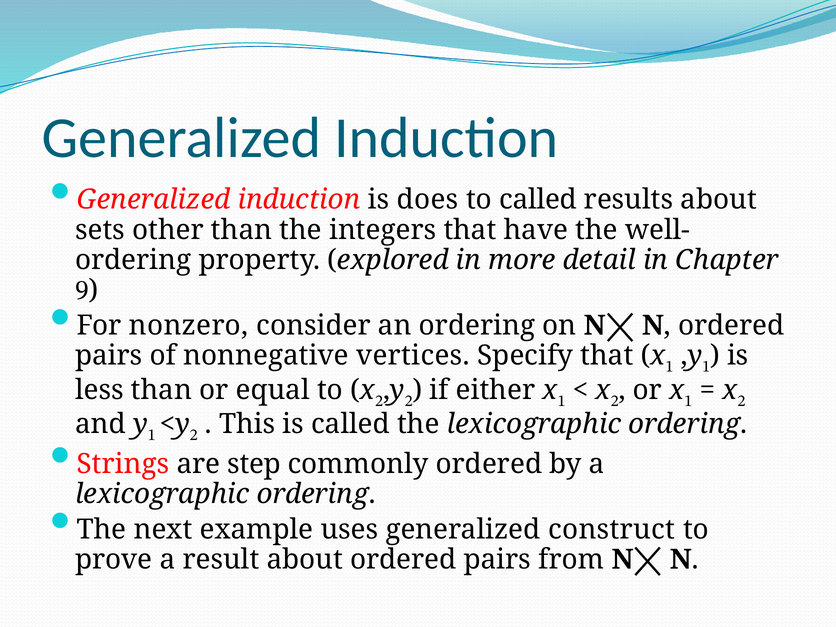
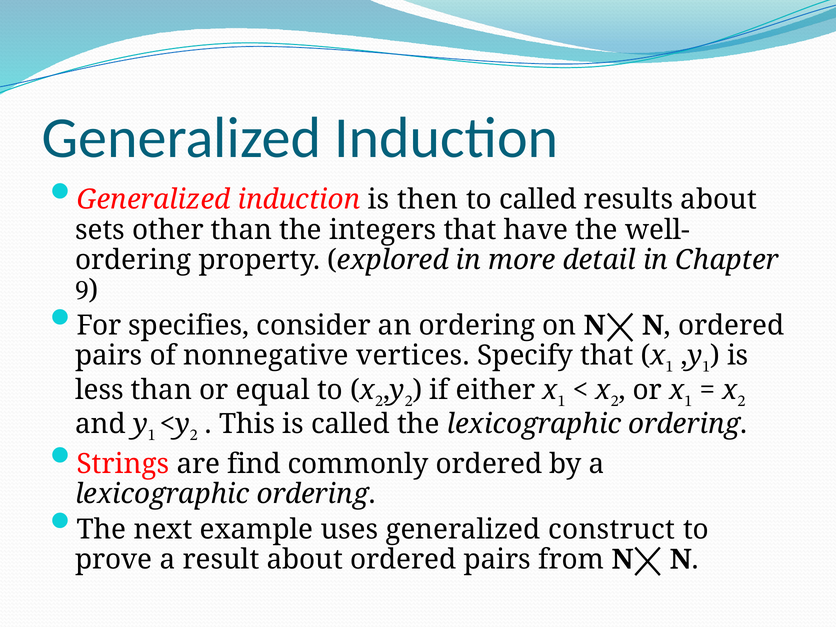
does: does -> then
nonzero: nonzero -> specifies
step: step -> find
